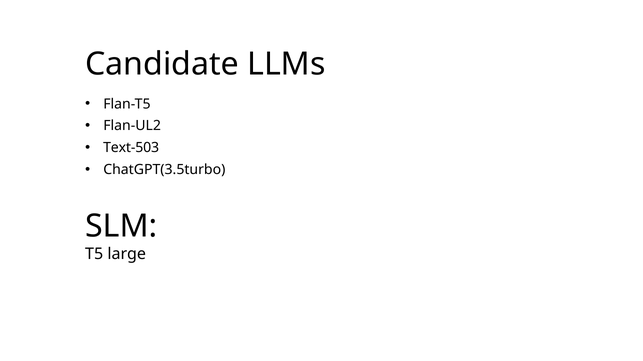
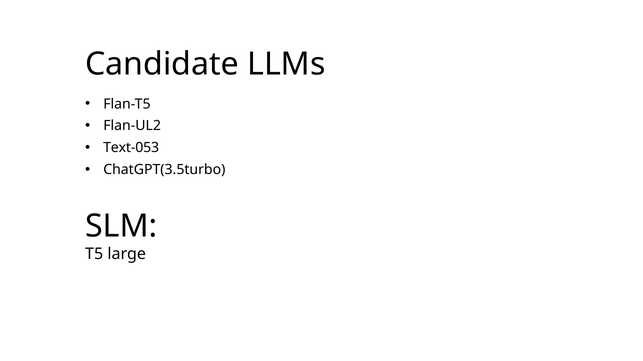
Text-503: Text-503 -> Text-053
